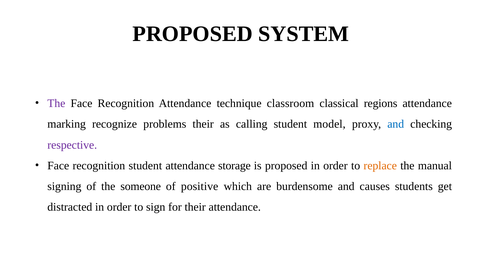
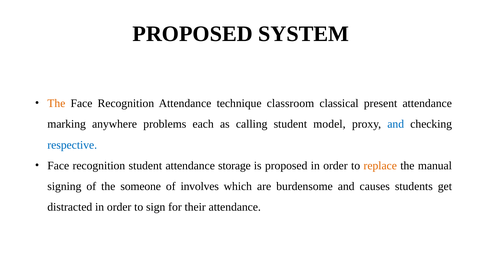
The at (56, 103) colour: purple -> orange
regions: regions -> present
recognize: recognize -> anywhere
problems their: their -> each
respective colour: purple -> blue
positive: positive -> involves
